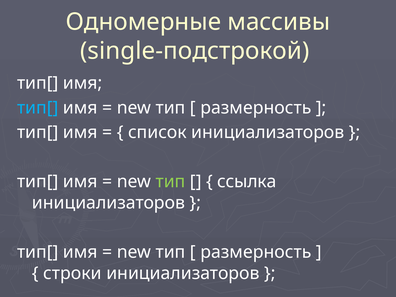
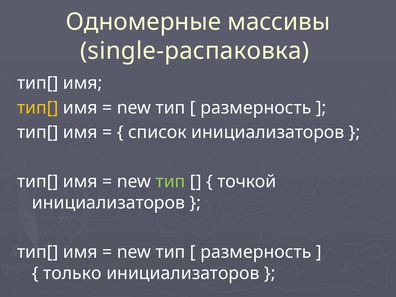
single-подстрокой: single-подстрокой -> single-распаковка
тип[ at (38, 108) colour: light blue -> yellow
ссылка: ссылка -> точкой
строки: строки -> только
